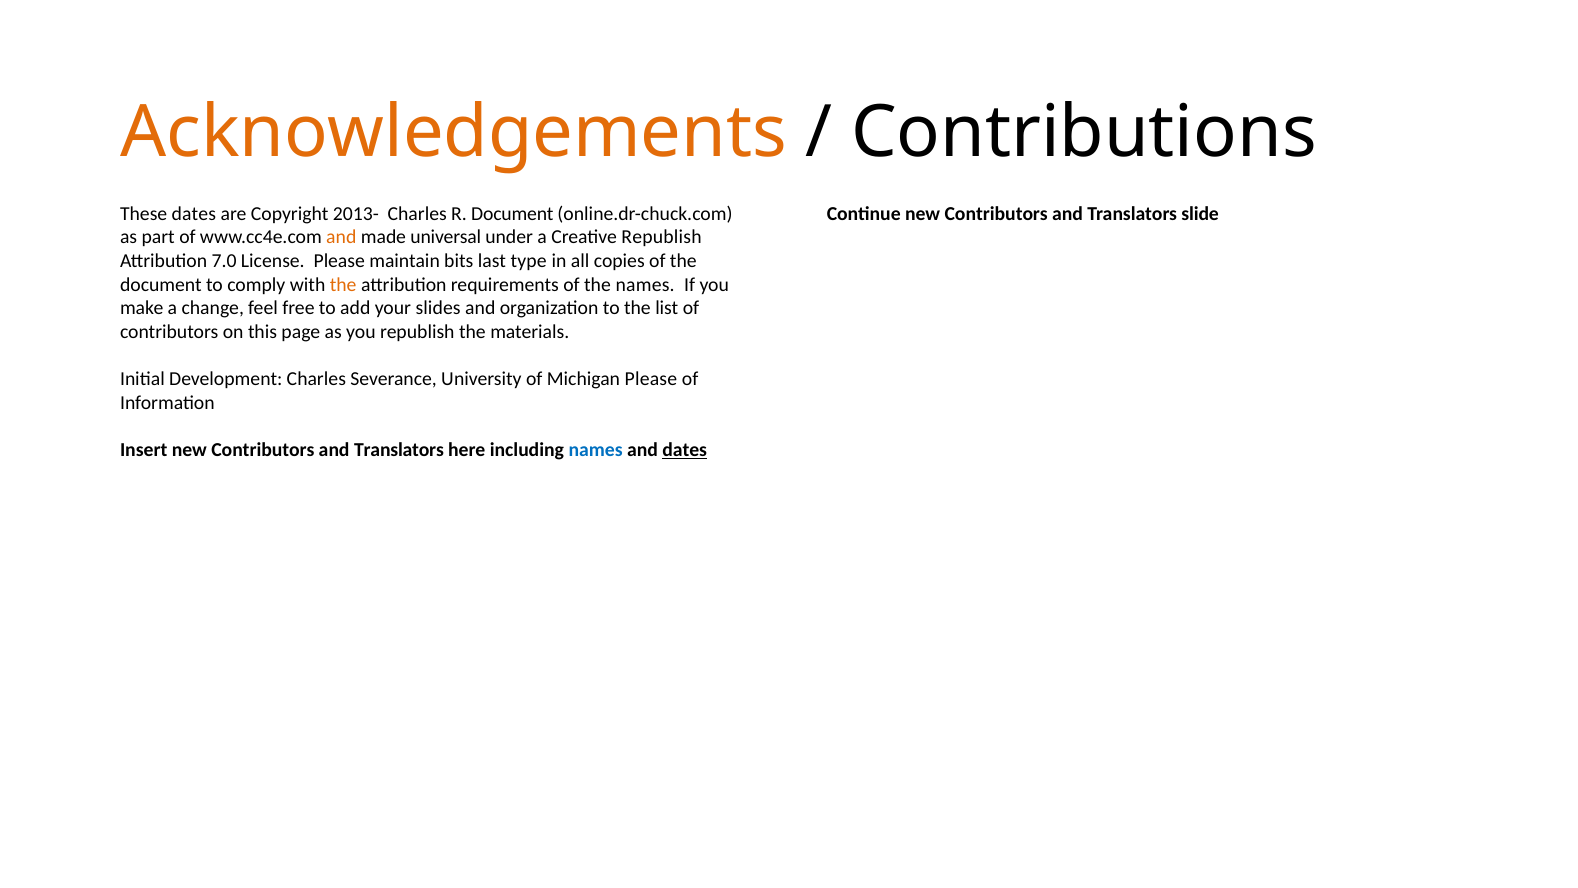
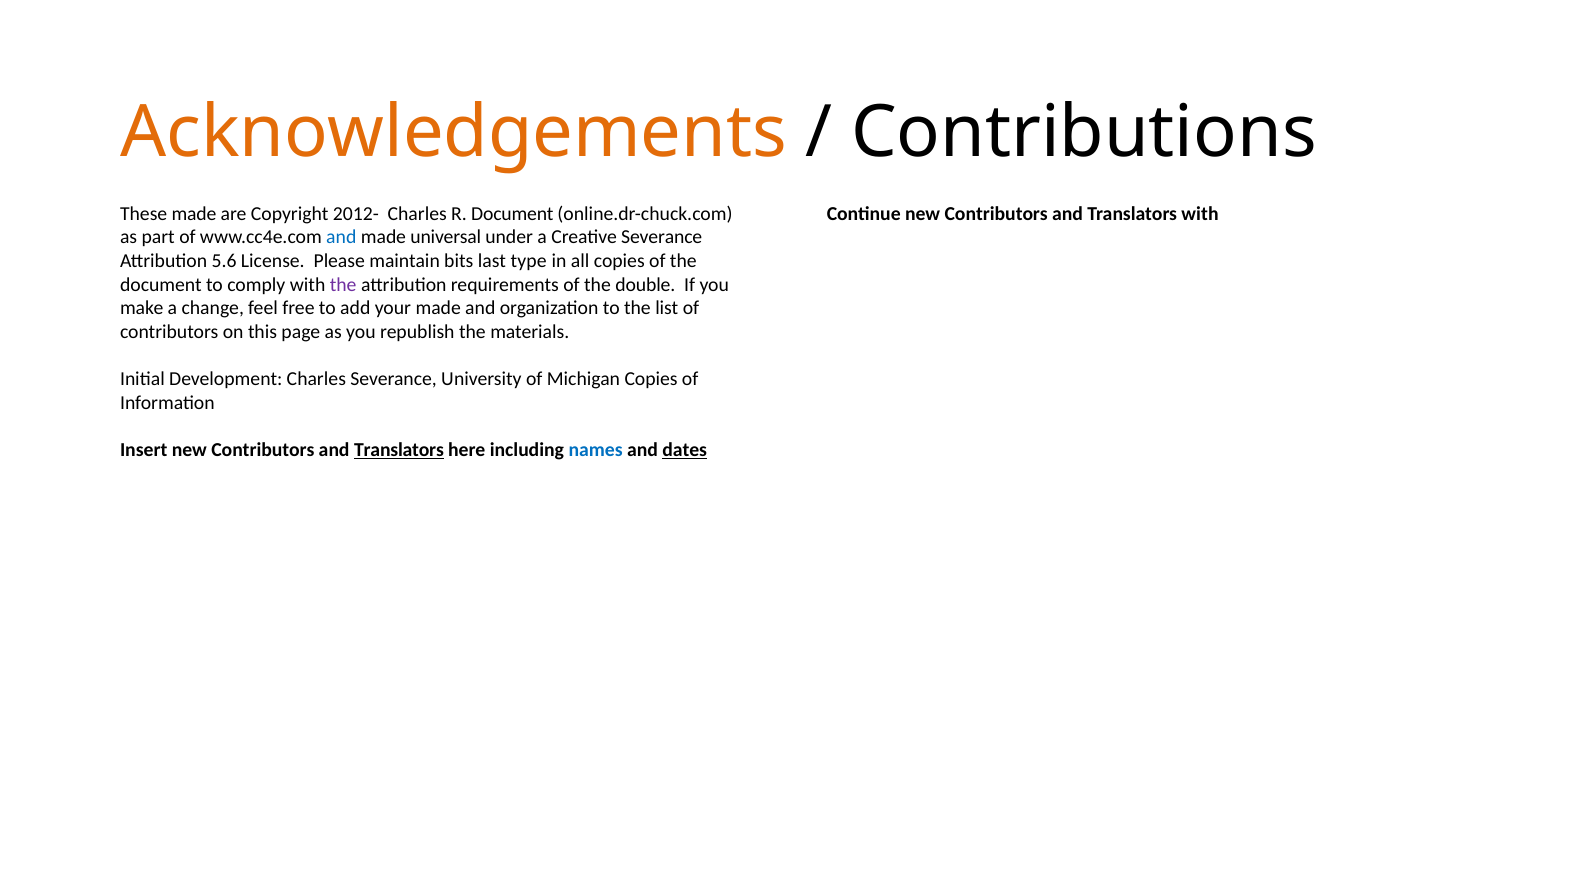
These dates: dates -> made
2013-: 2013- -> 2012-
Translators slide: slide -> with
and at (341, 237) colour: orange -> blue
Creative Republish: Republish -> Severance
7.0: 7.0 -> 5.6
the at (343, 284) colour: orange -> purple
the names: names -> double
your slides: slides -> made
Michigan Please: Please -> Copies
Translators at (399, 450) underline: none -> present
